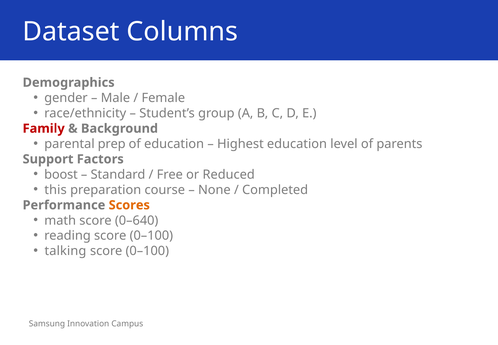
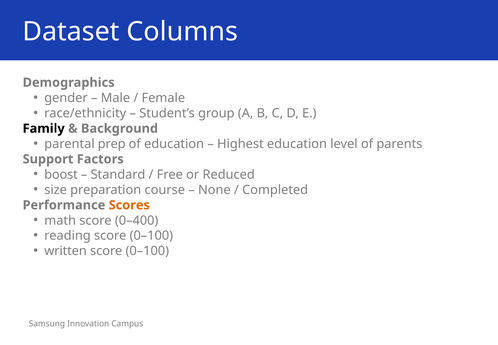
Family colour: red -> black
this: this -> size
0–640: 0–640 -> 0–400
talking: talking -> written
